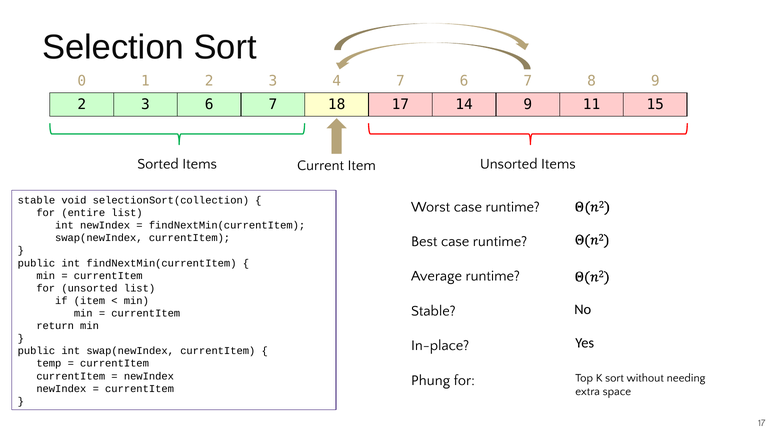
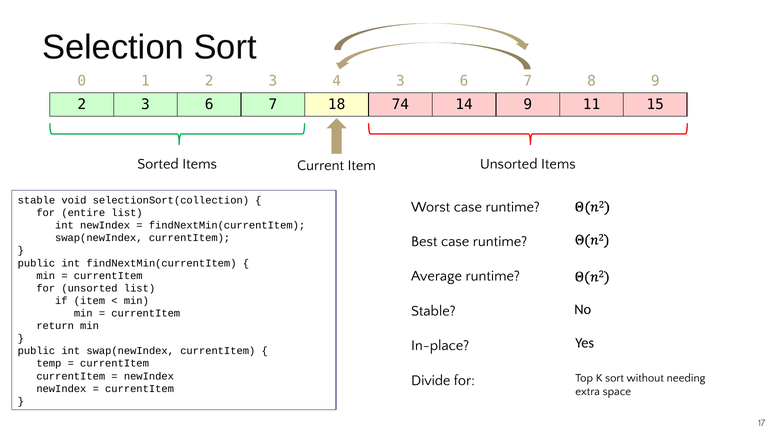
4 7: 7 -> 3
18 17: 17 -> 74
Phung: Phung -> Divide
